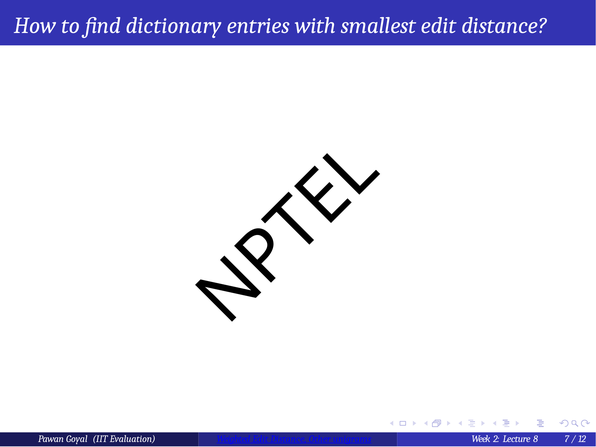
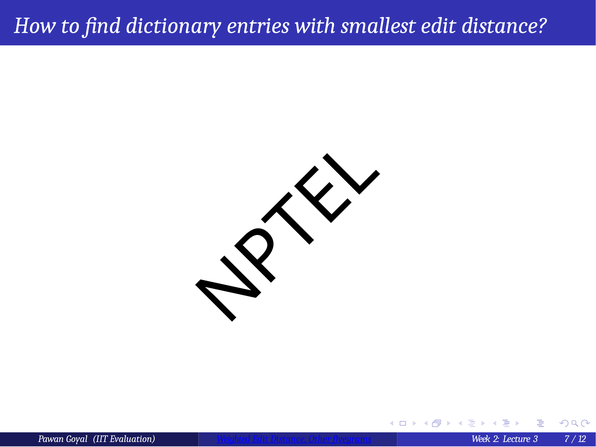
unigrams: unigrams -> fivegrams
8: 8 -> 3
